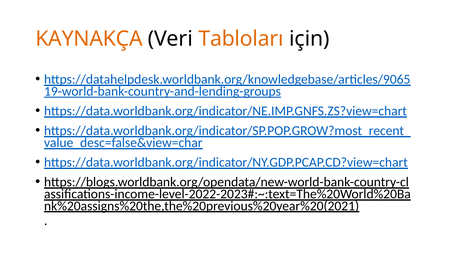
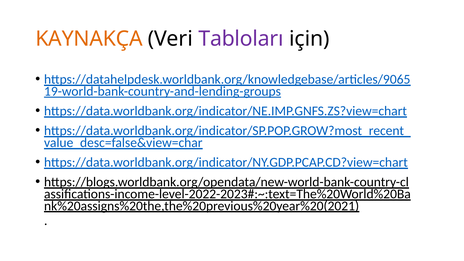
Tabloları colour: orange -> purple
